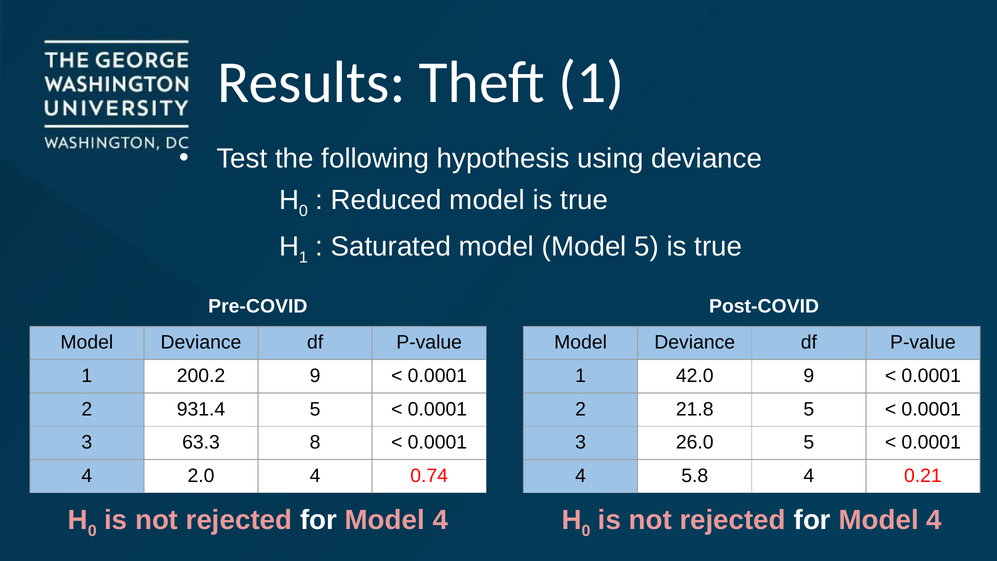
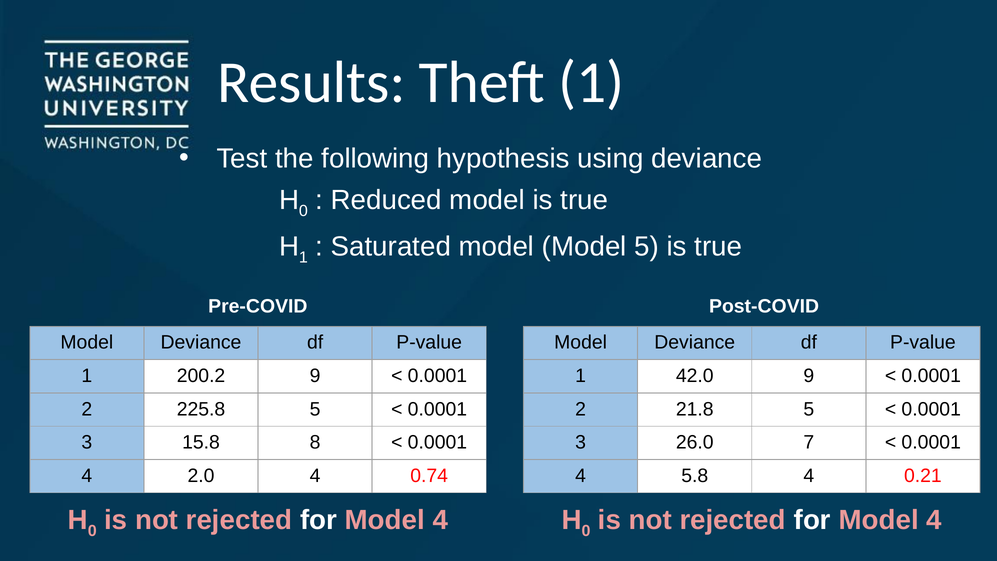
931.4: 931.4 -> 225.8
63.3: 63.3 -> 15.8
26.0 5: 5 -> 7
